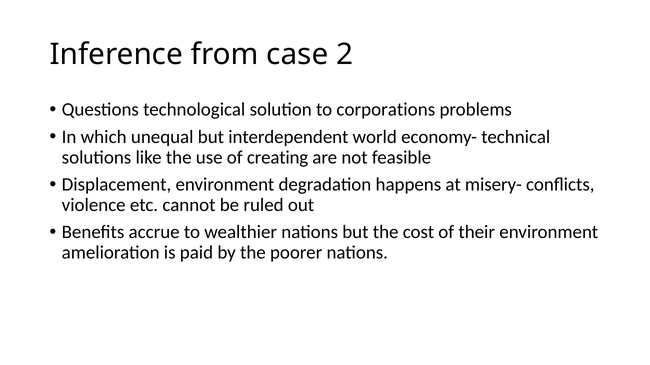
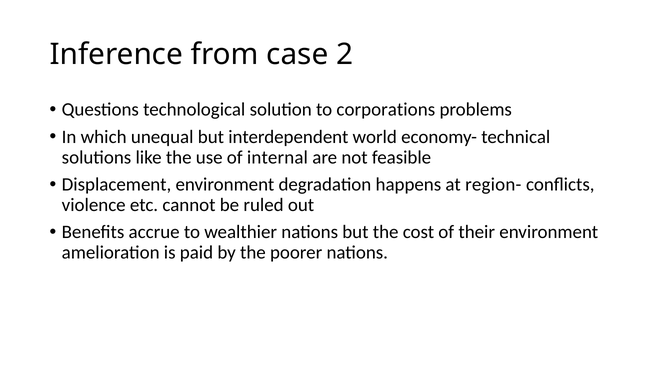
creating: creating -> internal
misery-: misery- -> region-
